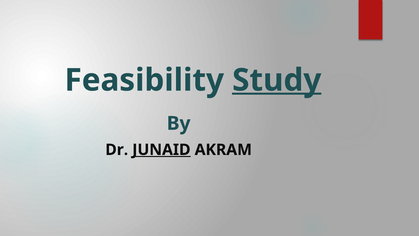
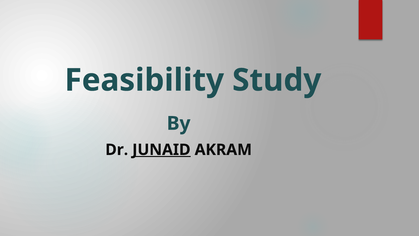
Study underline: present -> none
